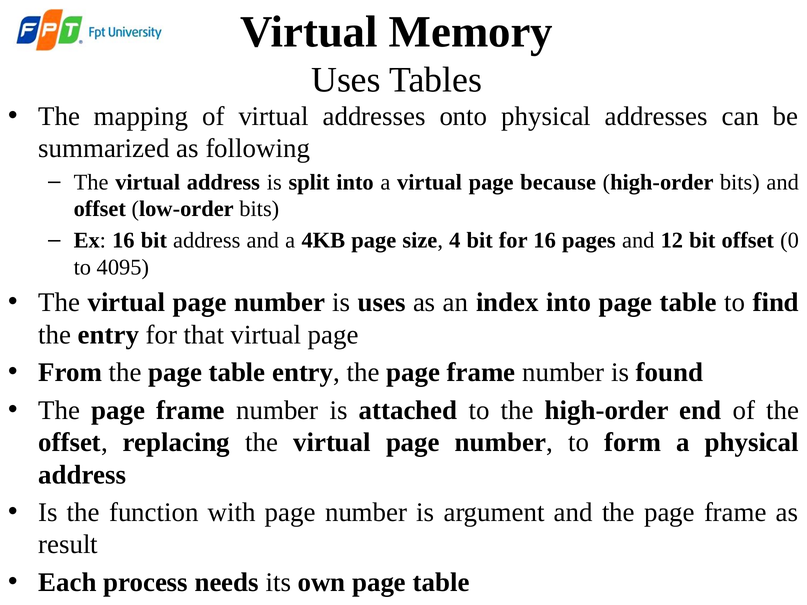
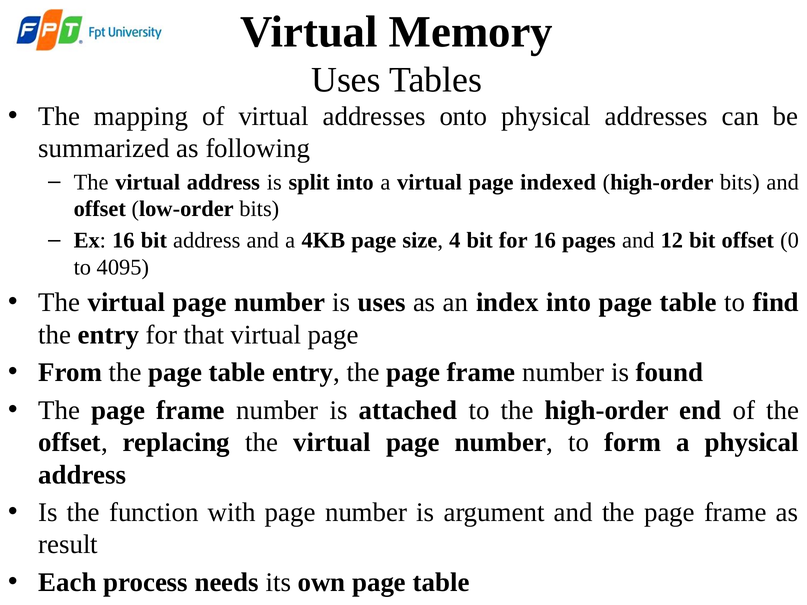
because: because -> indexed
